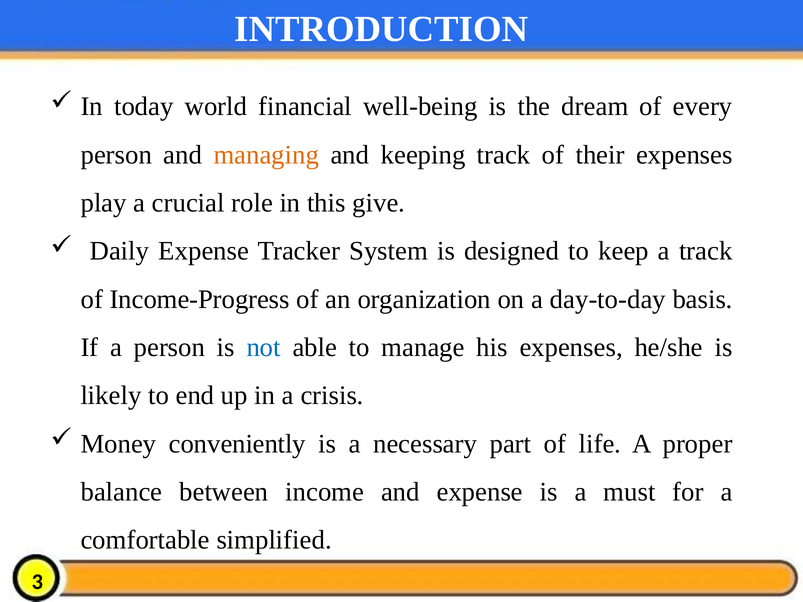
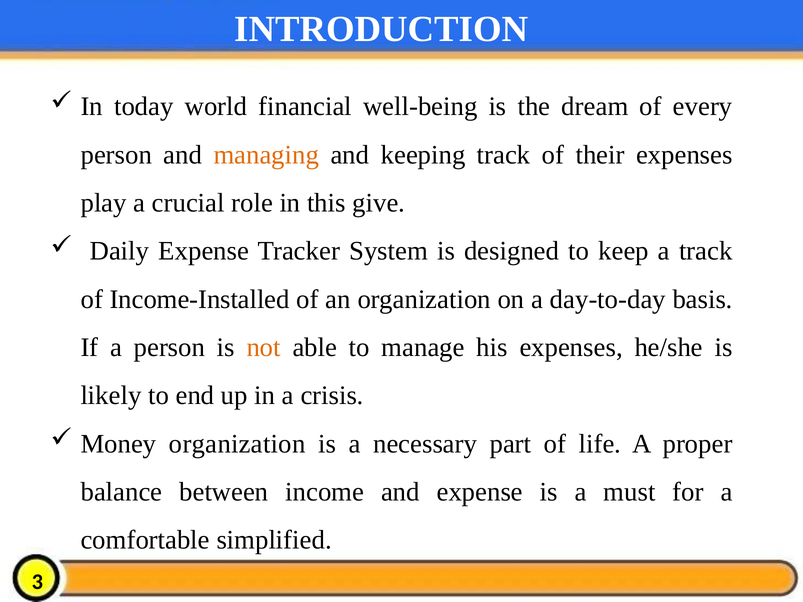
Income-Progress: Income-Progress -> Income-Installed
not colour: blue -> orange
Money conveniently: conveniently -> organization
